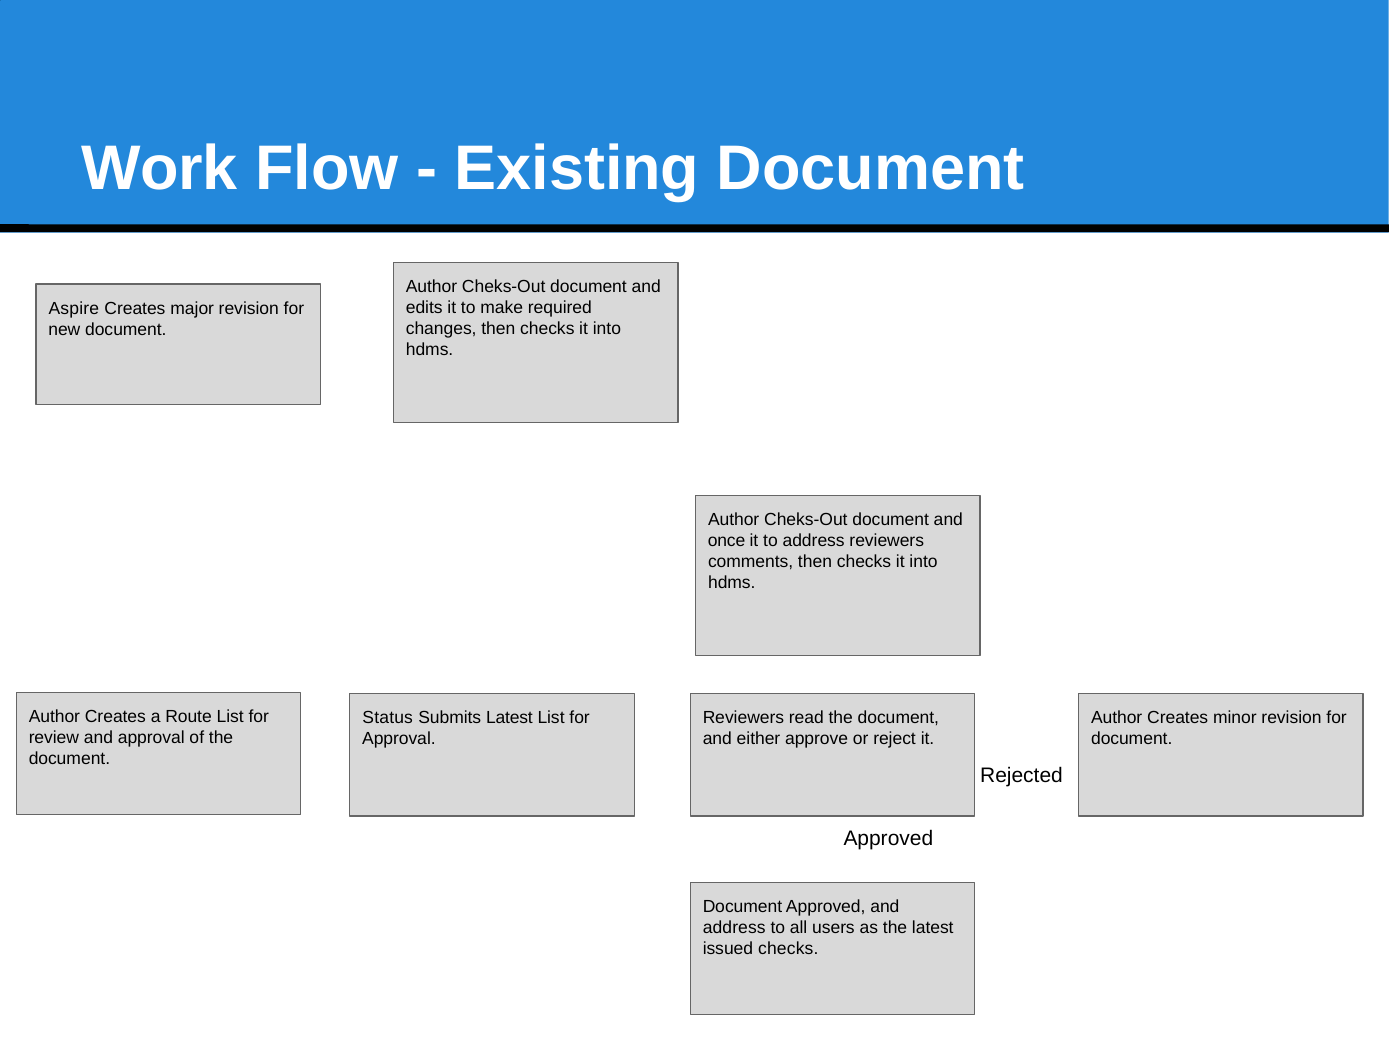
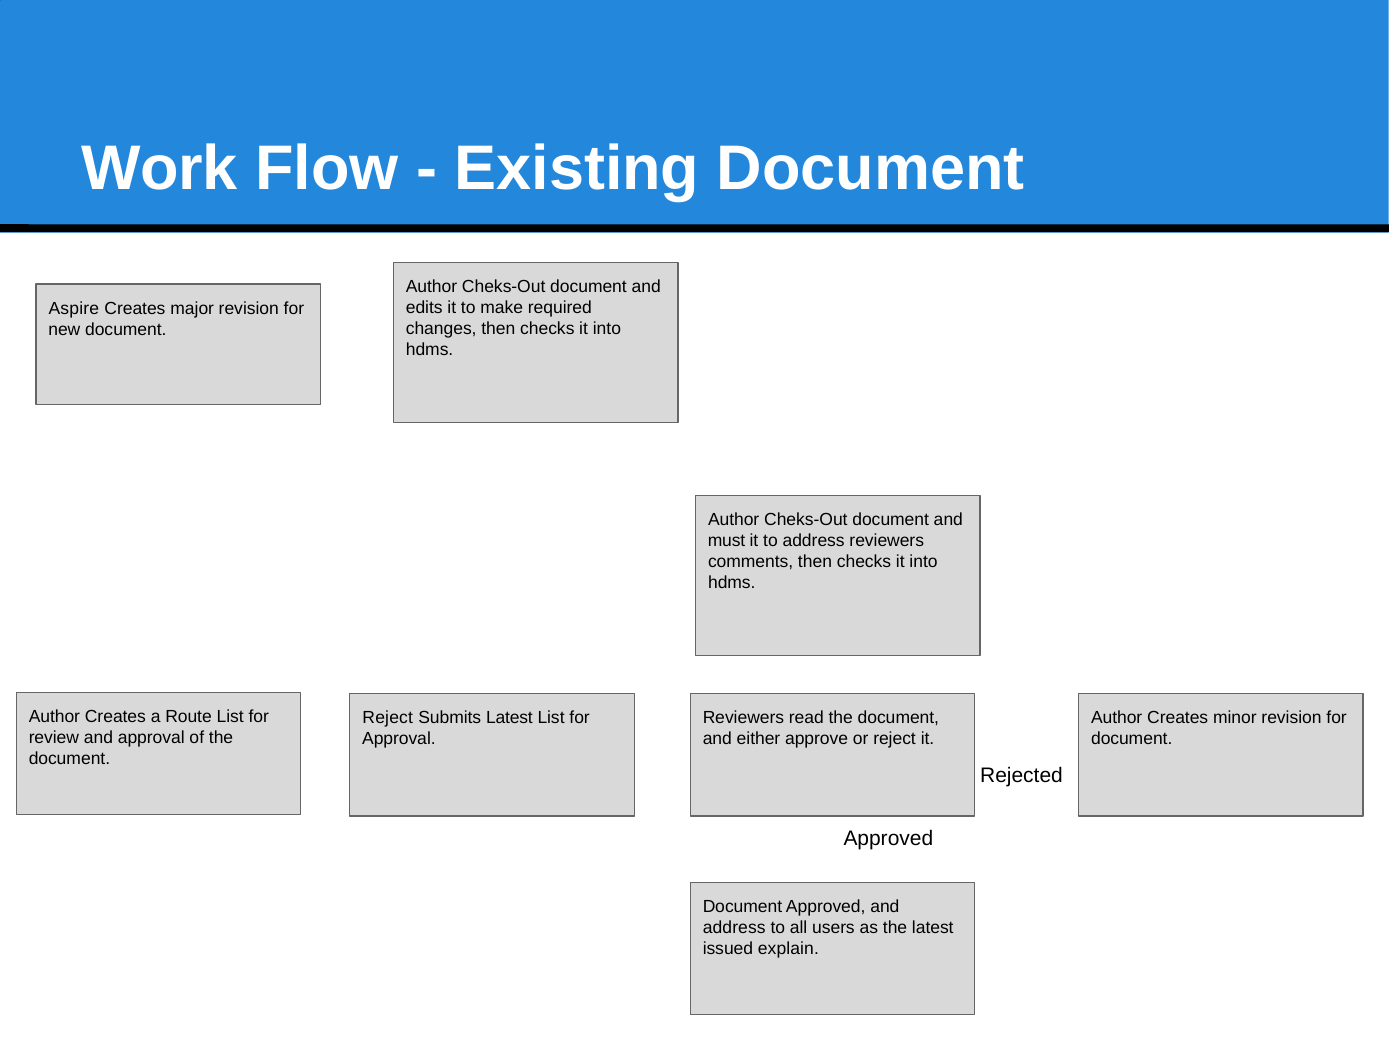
once: once -> must
Status at (388, 718): Status -> Reject
issued checks: checks -> explain
